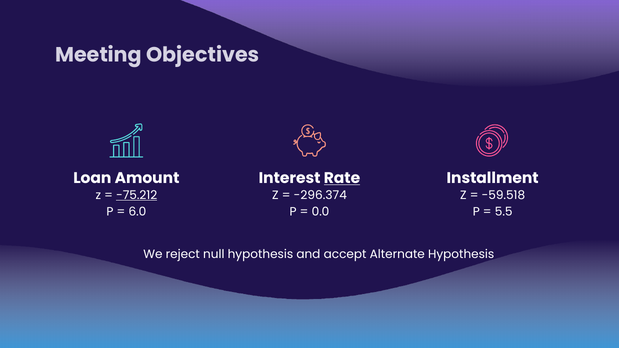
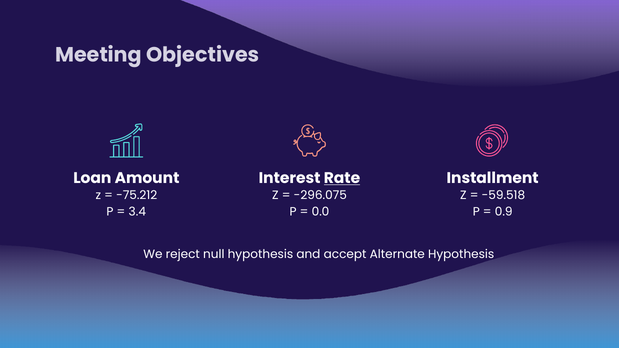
-75.212 underline: present -> none
-296.374: -296.374 -> -296.075
6.0: 6.0 -> 3.4
5.5: 5.5 -> 0.9
